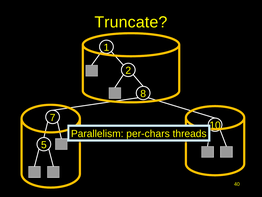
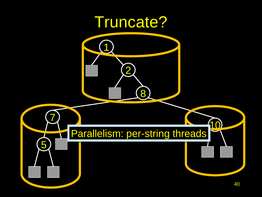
per-chars: per-chars -> per-string
